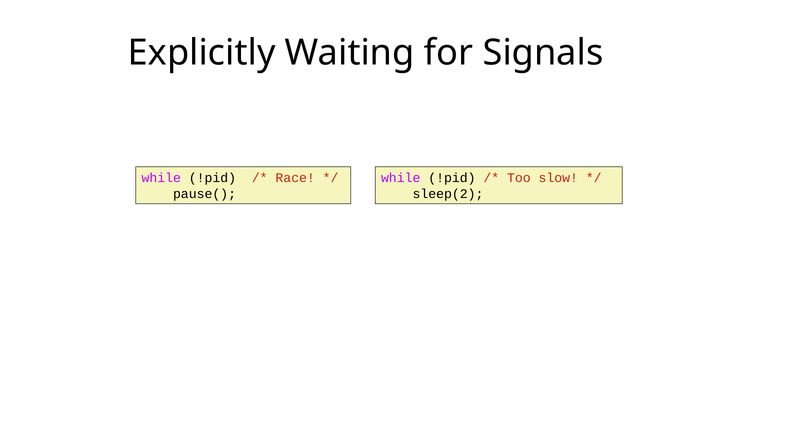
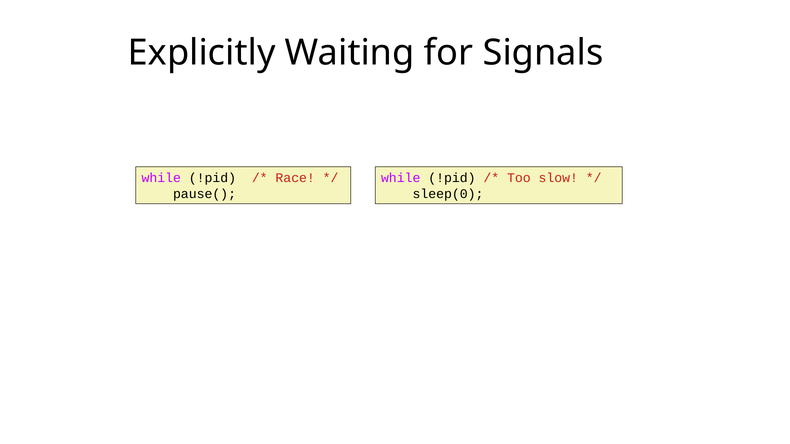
sleep(2: sleep(2 -> sleep(0
